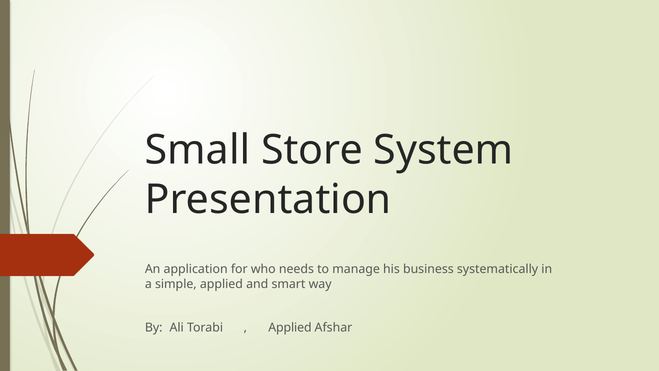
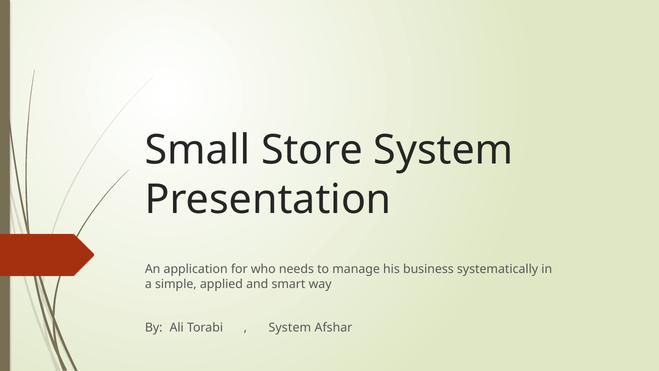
Applied at (290, 327): Applied -> System
